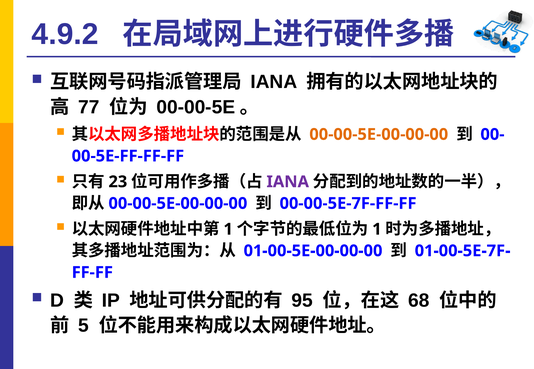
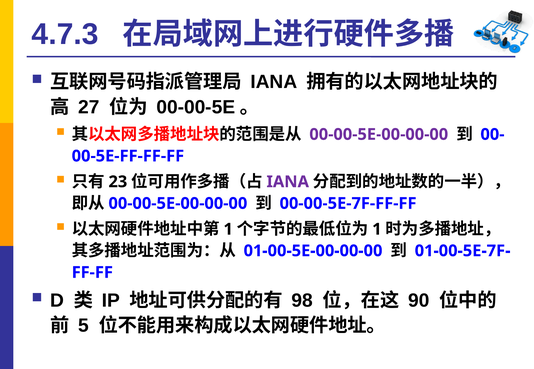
4.9.2: 4.9.2 -> 4.7.3
77: 77 -> 27
00-00-5E-00-00-00 at (379, 135) colour: orange -> purple
95: 95 -> 98
68: 68 -> 90
